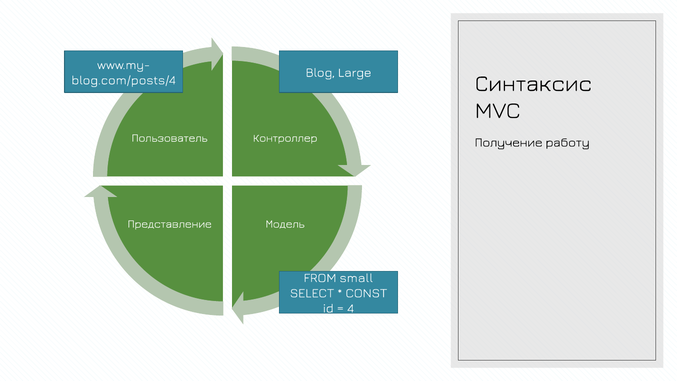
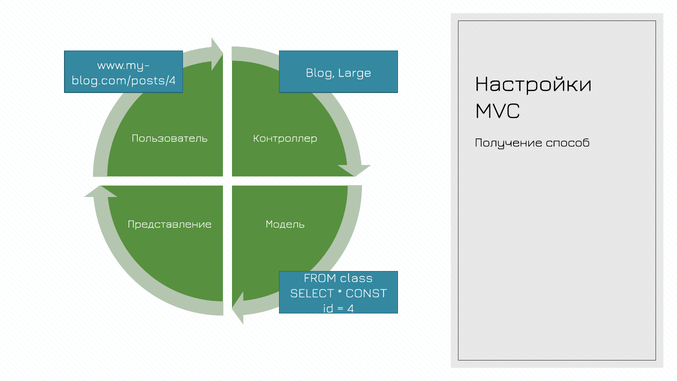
Синтаксис: Синтаксис -> Настройки
работу: работу -> способ
small: small -> class
